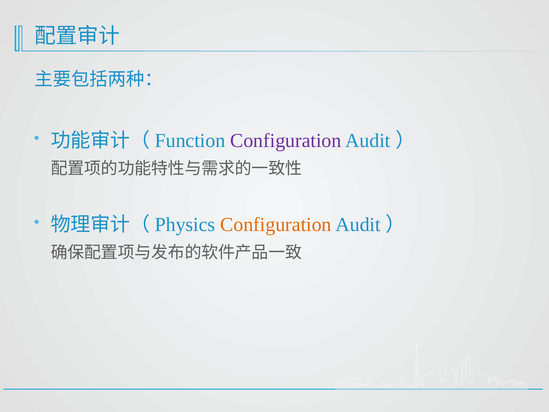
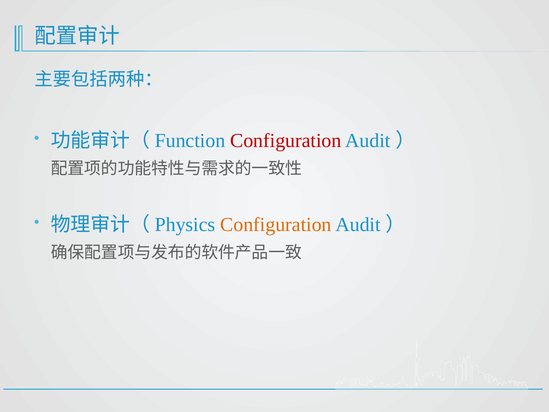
Configuration at (286, 140) colour: purple -> red
